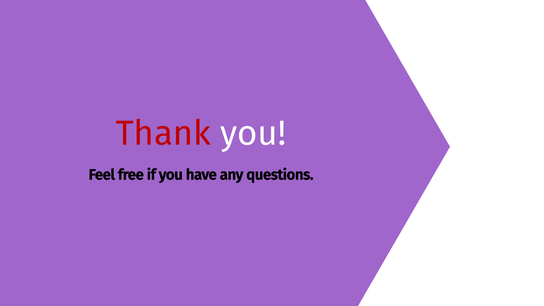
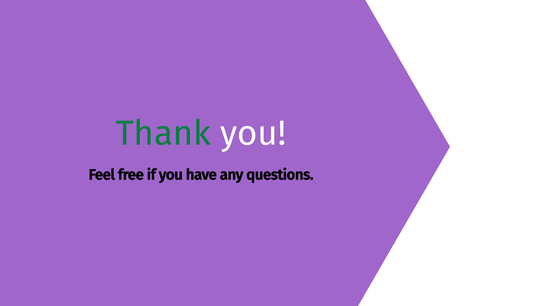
Thank colour: red -> green
